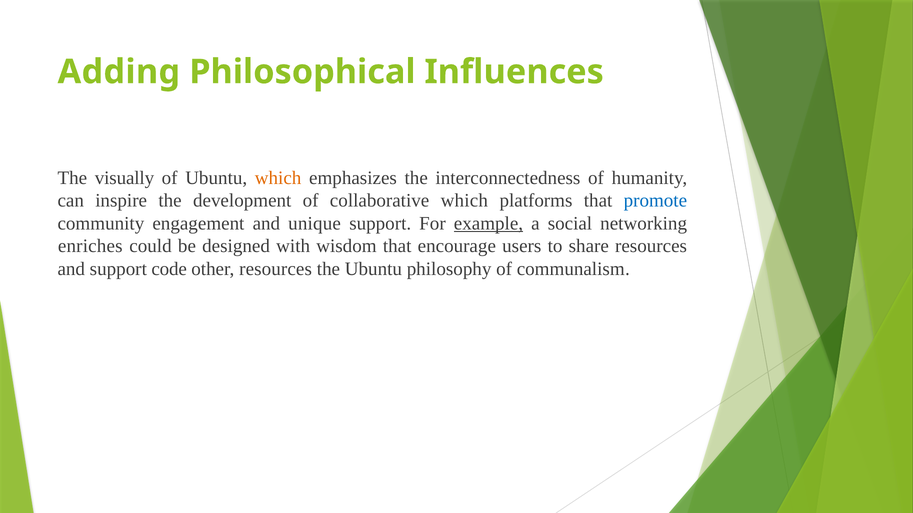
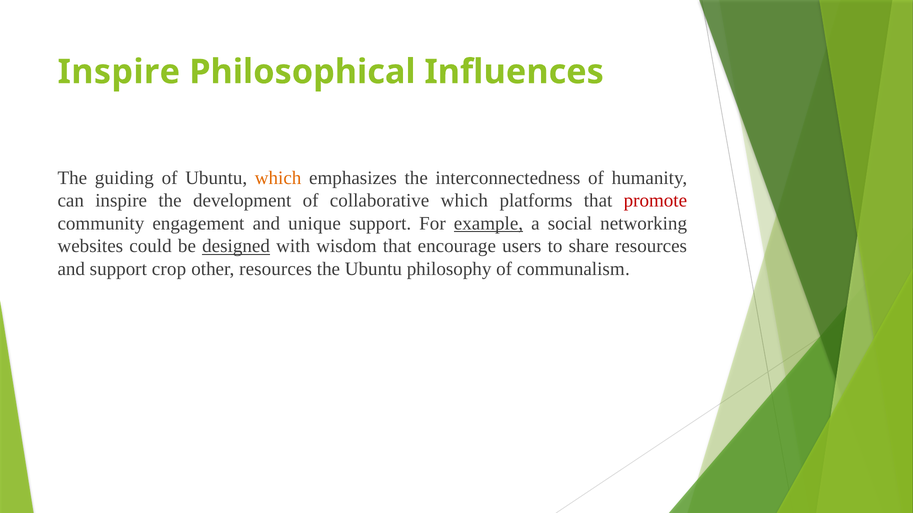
Adding at (119, 72): Adding -> Inspire
visually: visually -> guiding
promote colour: blue -> red
enriches: enriches -> websites
designed underline: none -> present
code: code -> crop
